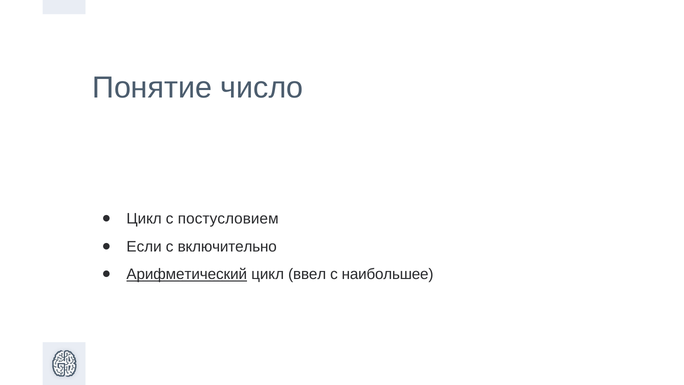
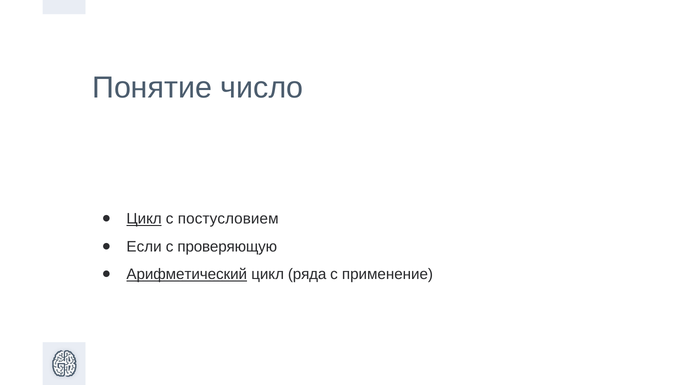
Цикл at (144, 219) underline: none -> present
включительно: включительно -> проверяющую
ввел: ввел -> ряда
наибольшее: наибольшее -> применение
